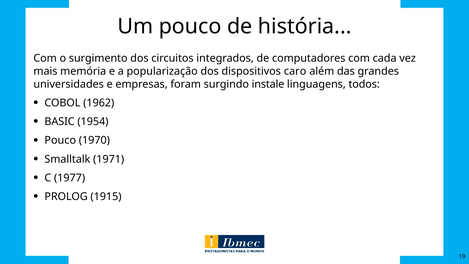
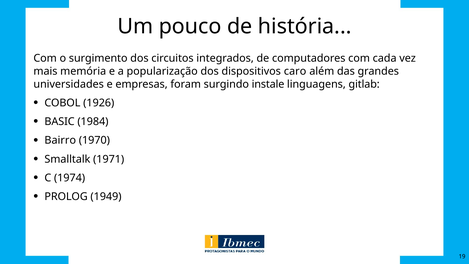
todos: todos -> gitlab
1962: 1962 -> 1926
1954: 1954 -> 1984
Pouco at (60, 140): Pouco -> Bairro
1977: 1977 -> 1974
1915: 1915 -> 1949
